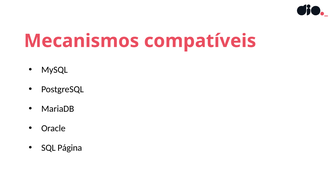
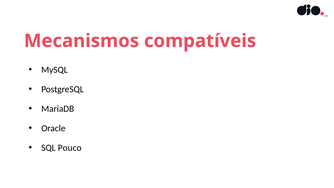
Página: Página -> Pouco
